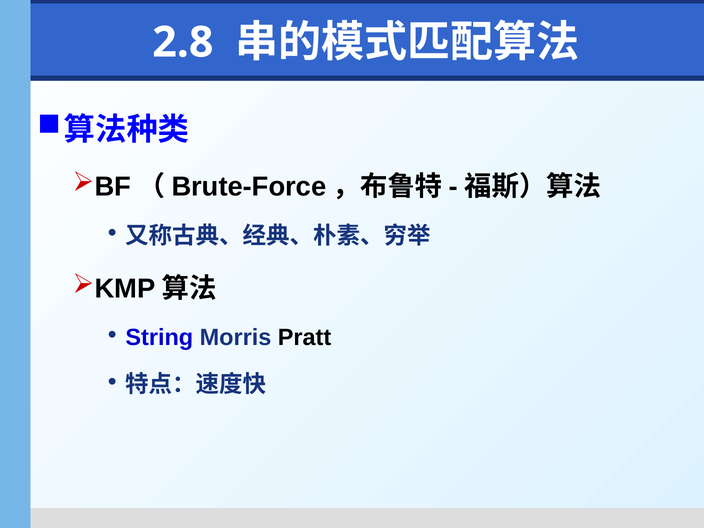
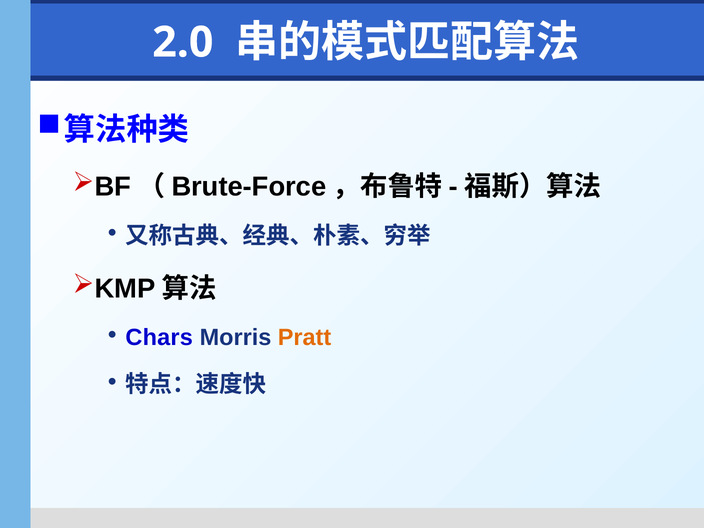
2.8: 2.8 -> 2.0
String: String -> Chars
Pratt colour: black -> orange
